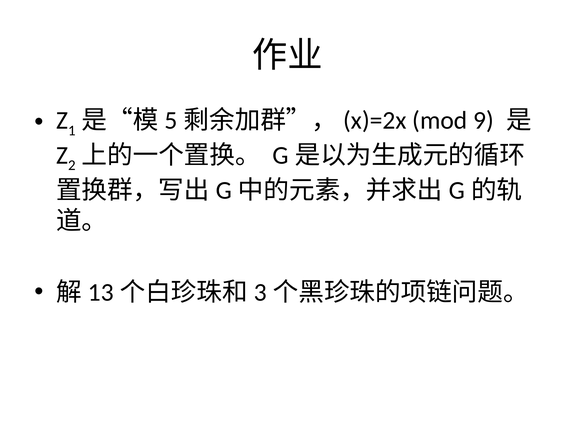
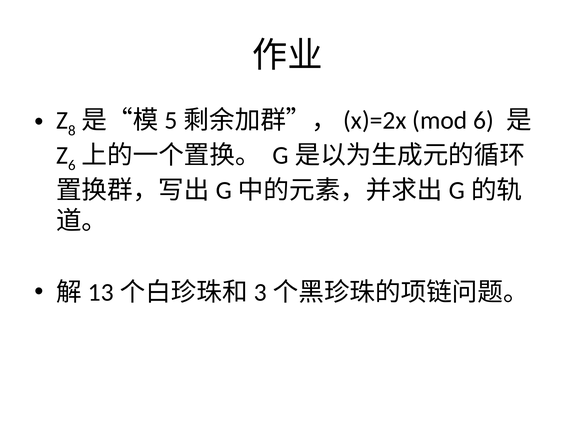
1: 1 -> 8
mod 9: 9 -> 6
2 at (72, 165): 2 -> 6
